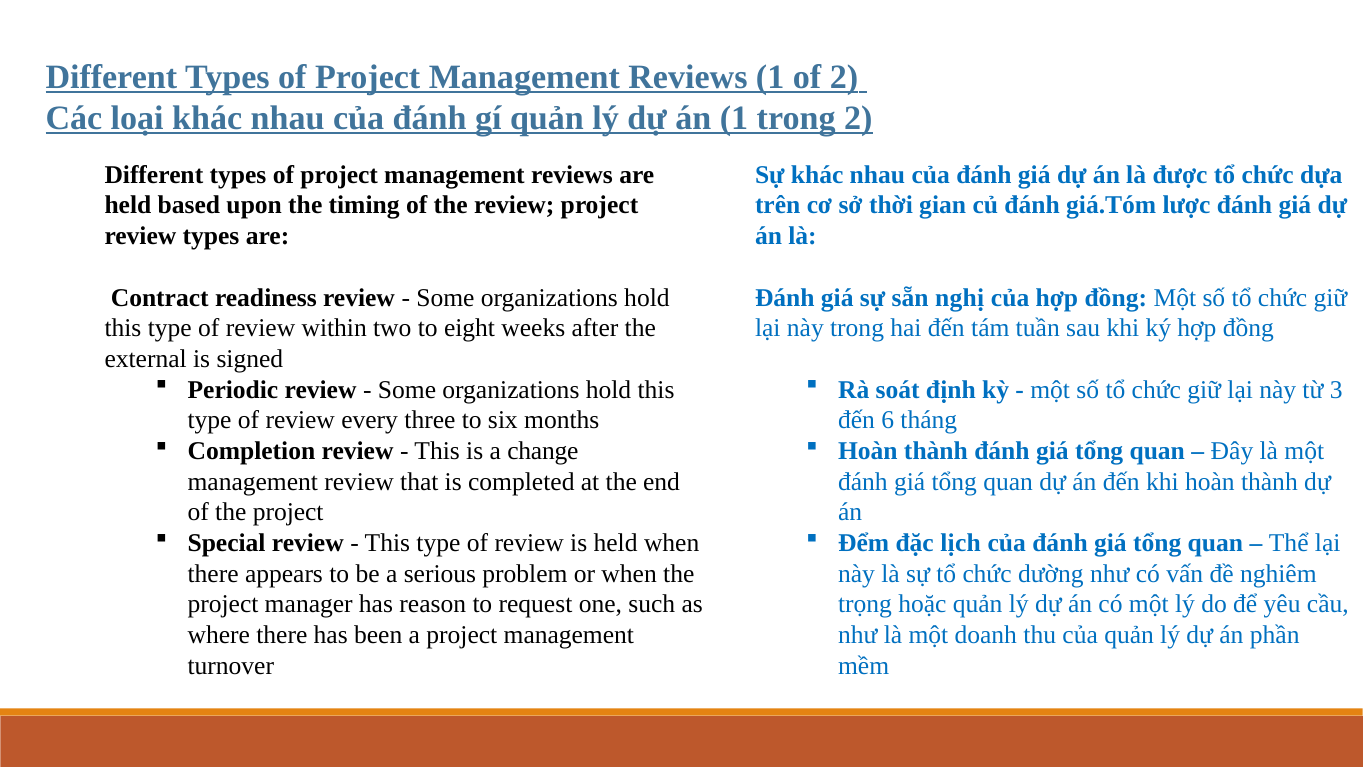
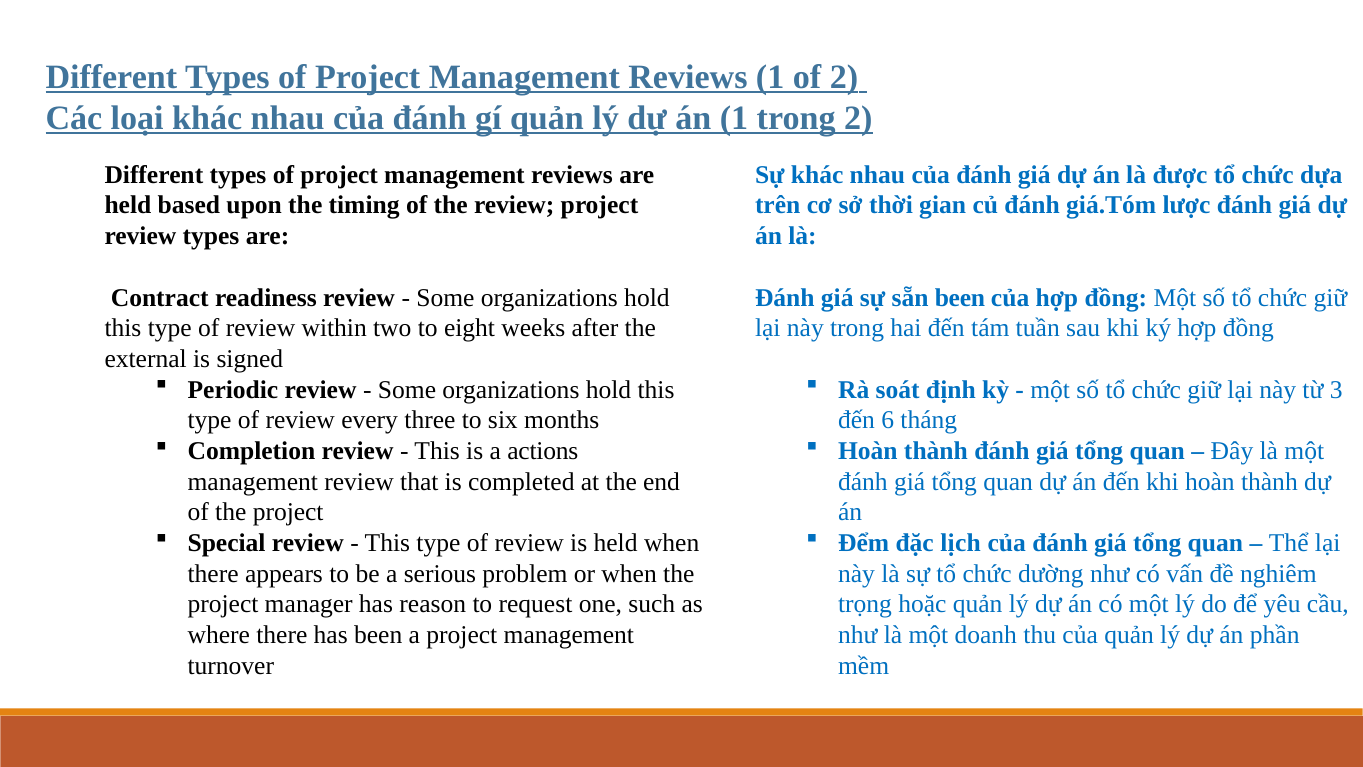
sẵn nghị: nghị -> been
change: change -> actions
